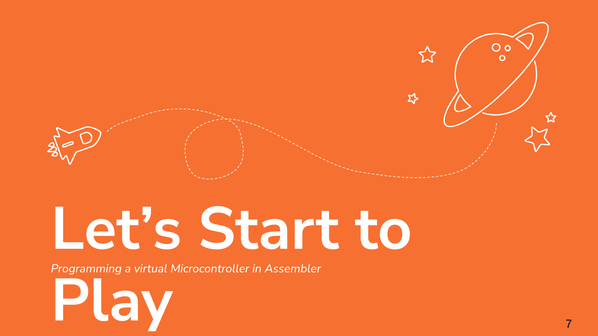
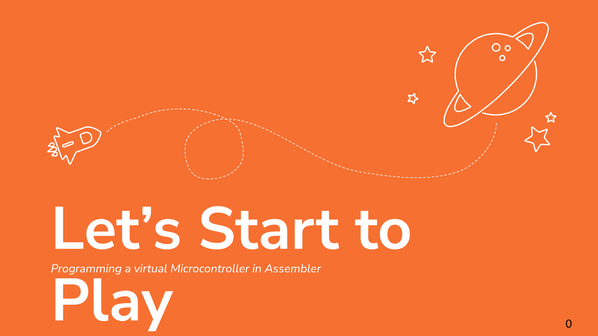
7: 7 -> 0
